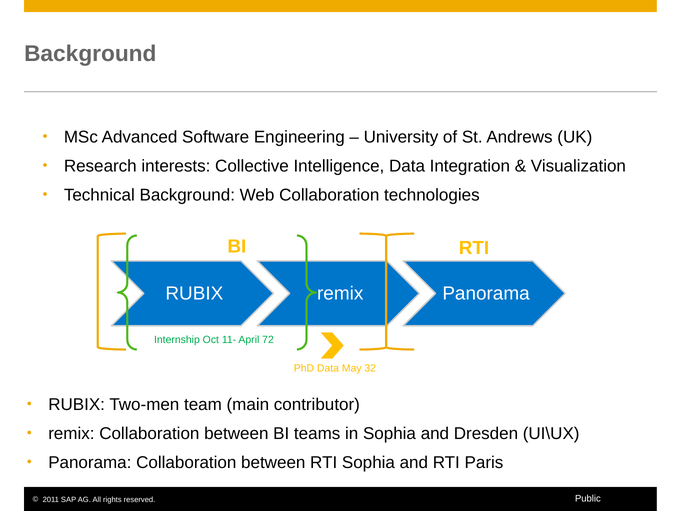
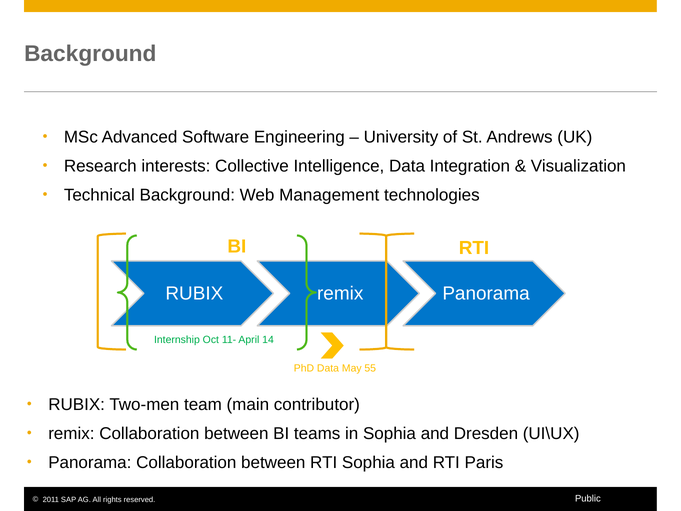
Web Collaboration: Collaboration -> Management
72: 72 -> 14
32: 32 -> 55
